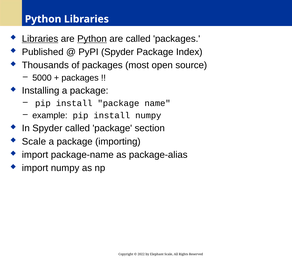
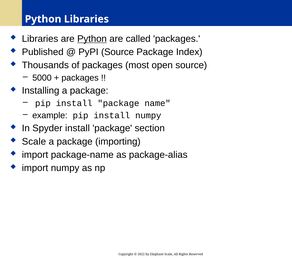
Libraries at (40, 39) underline: present -> none
PyPI Spyder: Spyder -> Source
Spyder called: called -> install
